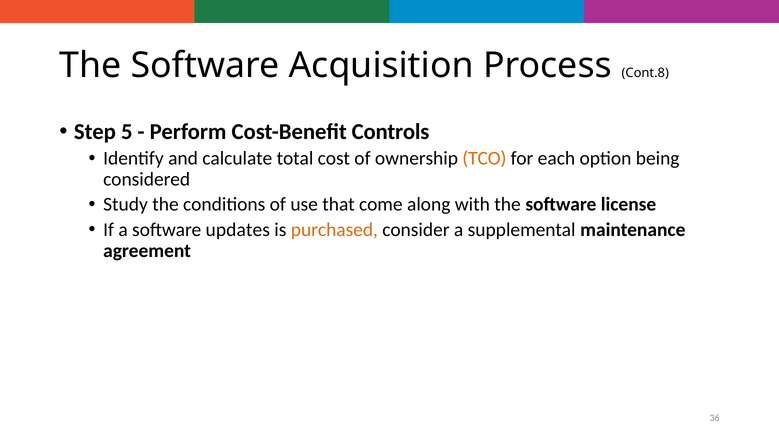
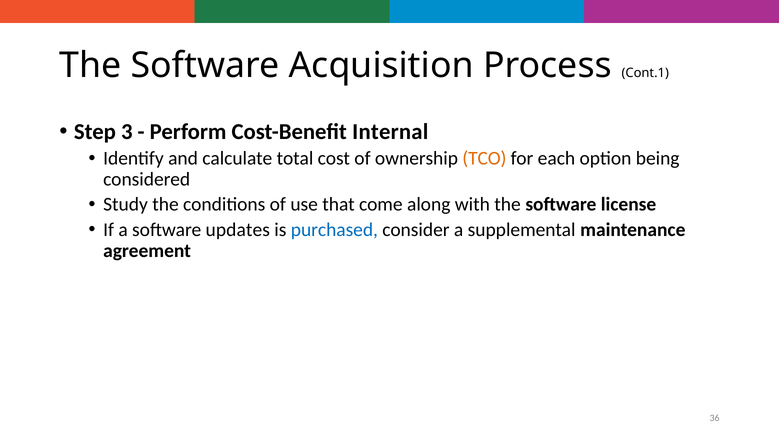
Cont.8: Cont.8 -> Cont.1
5: 5 -> 3
Controls: Controls -> Internal
purchased colour: orange -> blue
